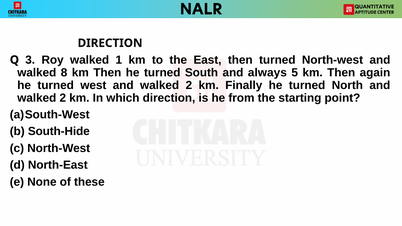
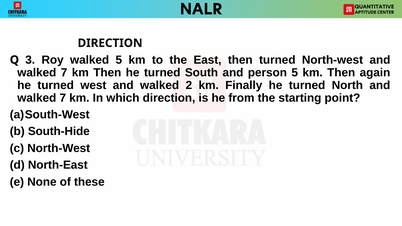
walked 1: 1 -> 5
8 at (64, 73): 8 -> 7
always: always -> person
2 at (63, 98): 2 -> 7
